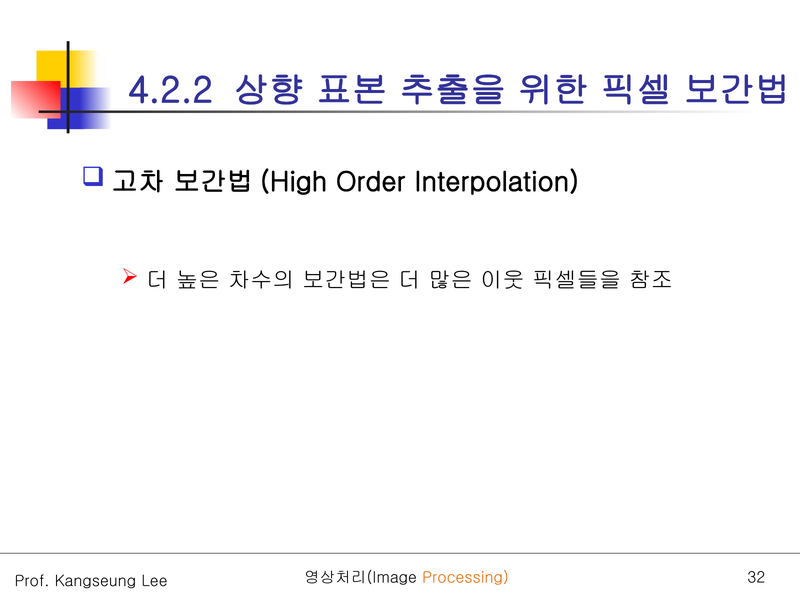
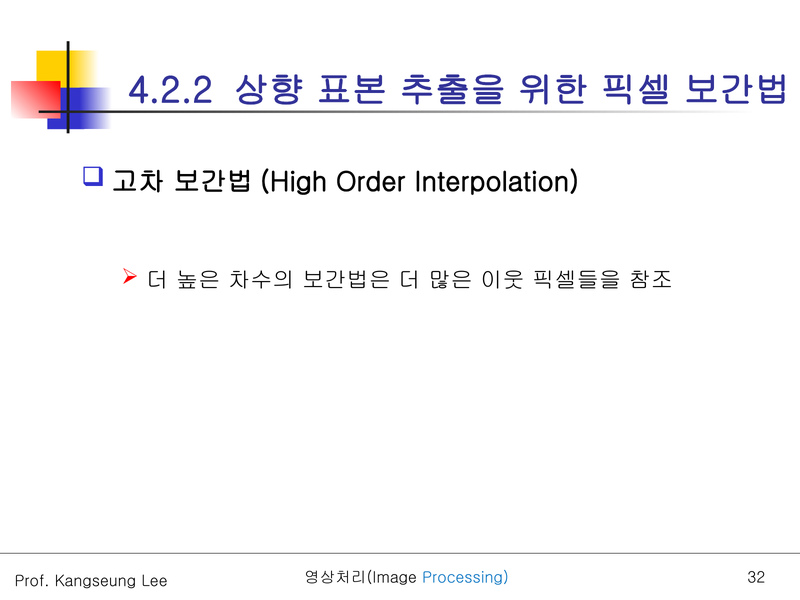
Processing colour: orange -> blue
